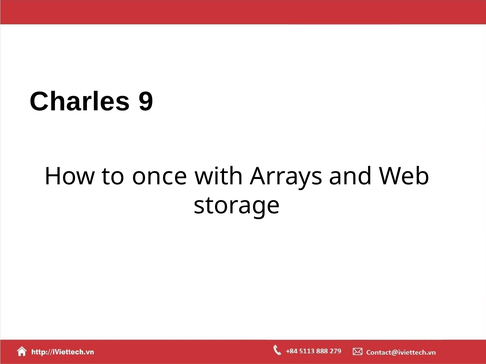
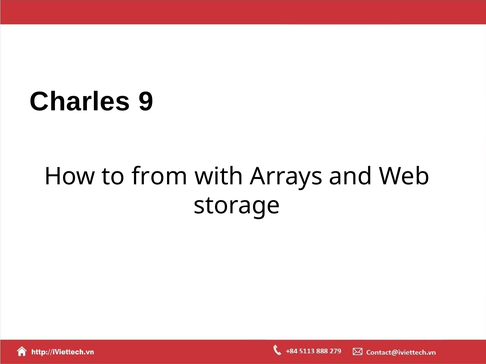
once: once -> from
